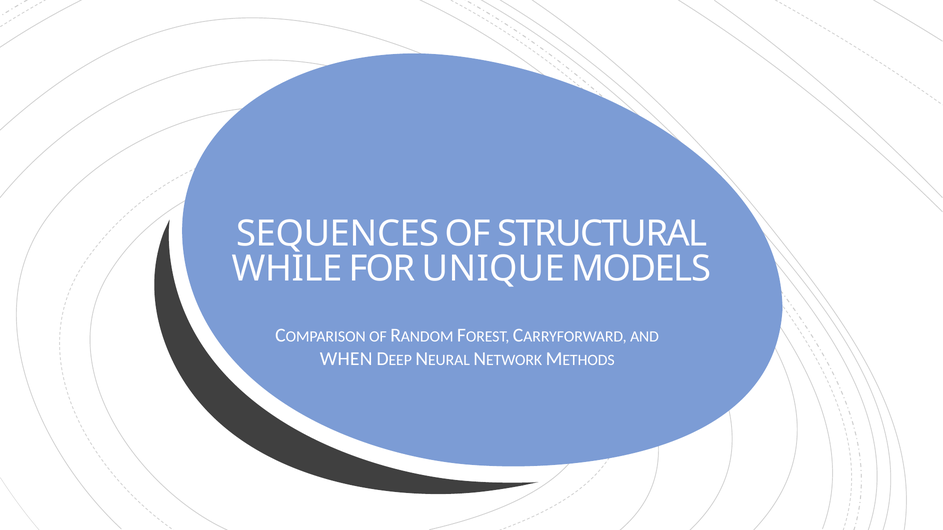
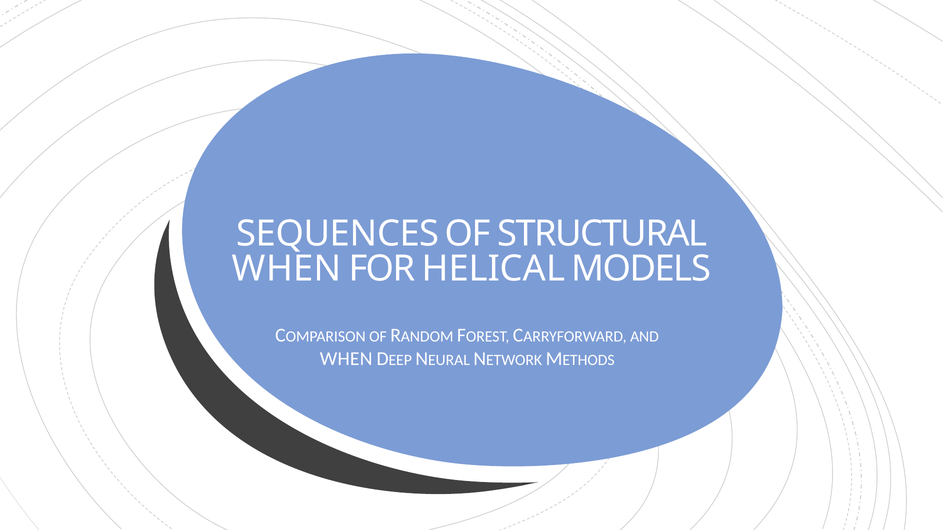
WHILE at (287, 269): WHILE -> WHEN
UNIQUE: UNIQUE -> HELICAL
